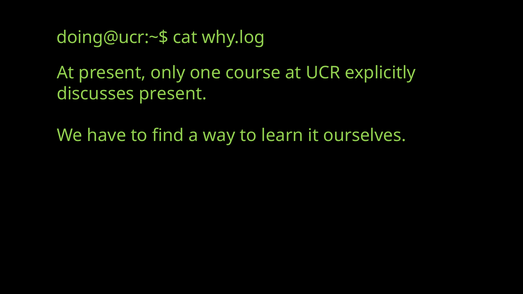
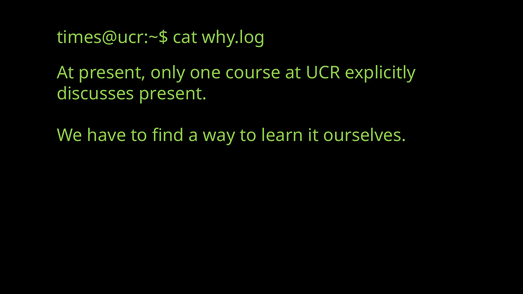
doing@ucr:~$: doing@ucr:~$ -> times@ucr:~$
